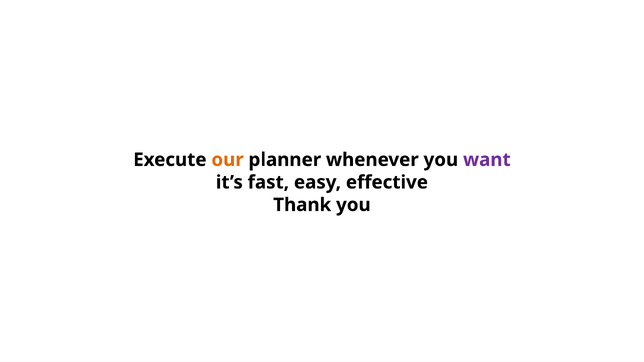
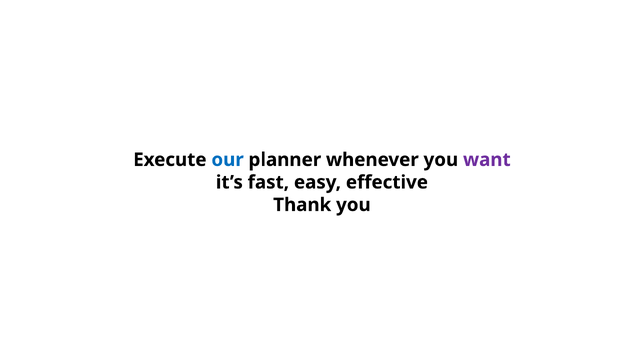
our colour: orange -> blue
